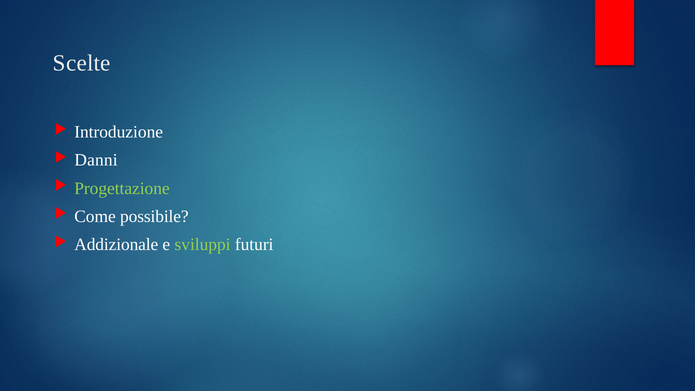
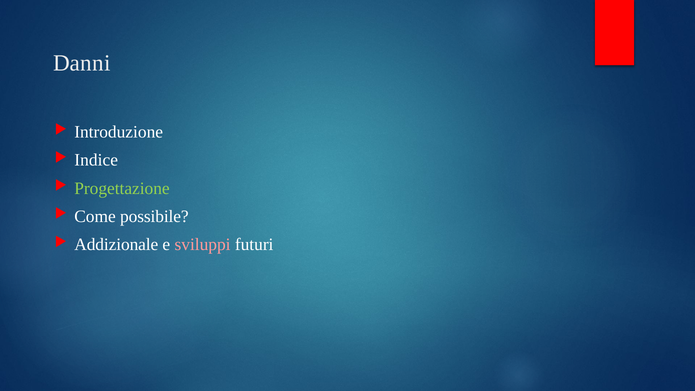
Scelte: Scelte -> Danni
Danni: Danni -> Indice
sviluppi colour: light green -> pink
